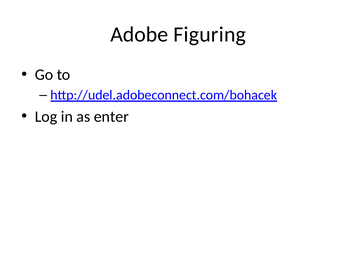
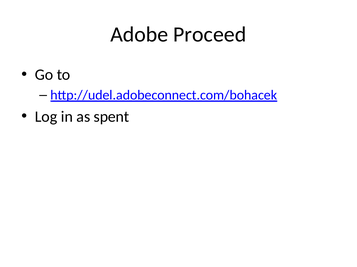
Figuring: Figuring -> Proceed
enter: enter -> spent
